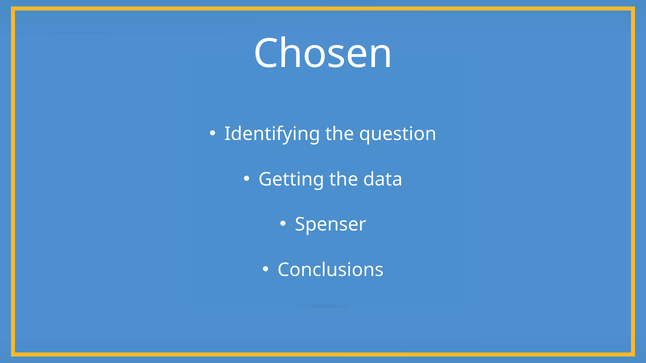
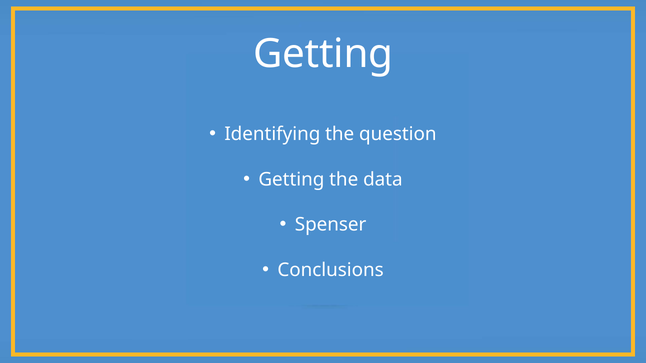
Chosen at (323, 54): Chosen -> Getting
